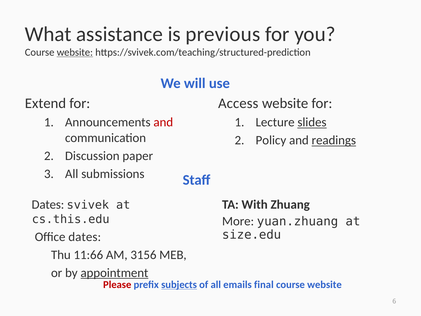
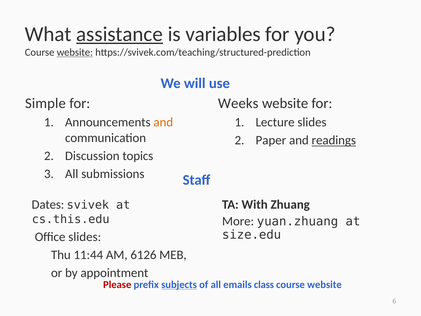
assistance underline: none -> present
previous: previous -> variables
Extend: Extend -> Simple
Access: Access -> Weeks
and at (163, 122) colour: red -> orange
slides at (312, 122) underline: present -> none
Policy: Policy -> Paper
paper: paper -> topics
Office dates: dates -> slides
11:66: 11:66 -> 11:44
3156: 3156 -> 6126
appointment underline: present -> none
final: final -> class
